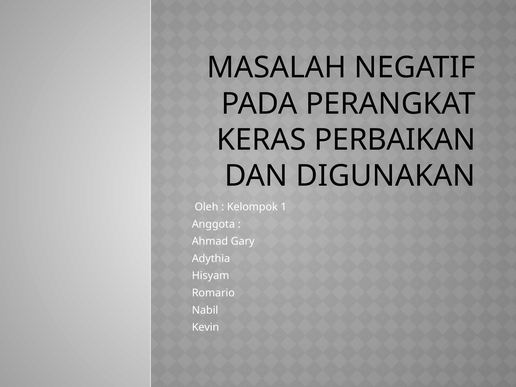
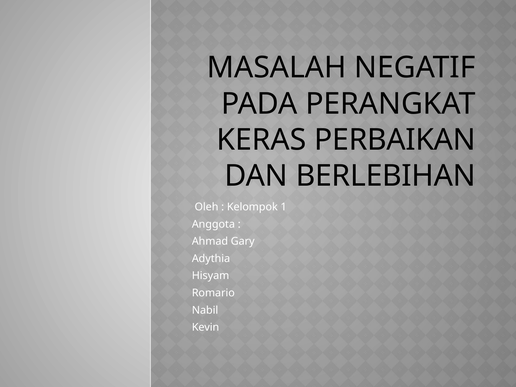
DIGUNAKAN: DIGUNAKAN -> BERLEBIHAN
